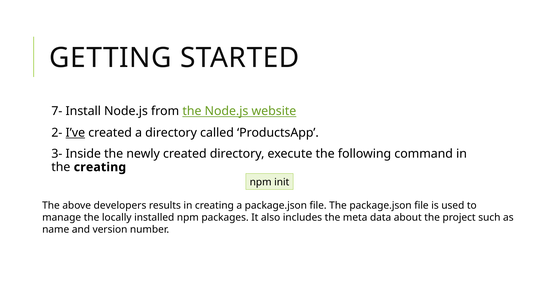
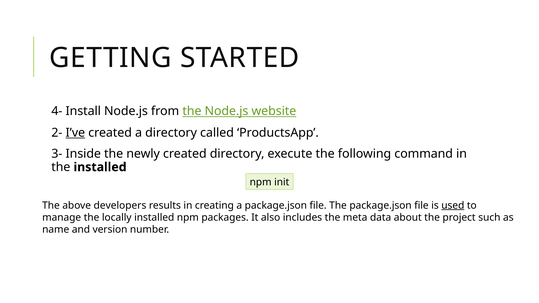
7-: 7- -> 4-
the creating: creating -> installed
used underline: none -> present
